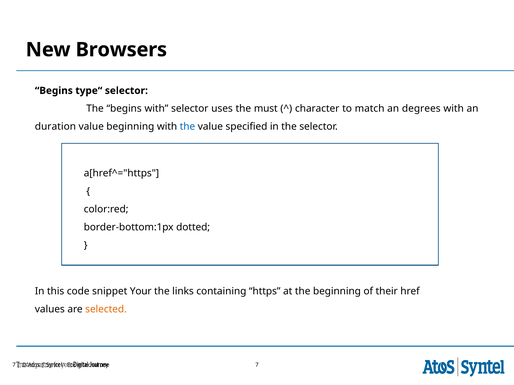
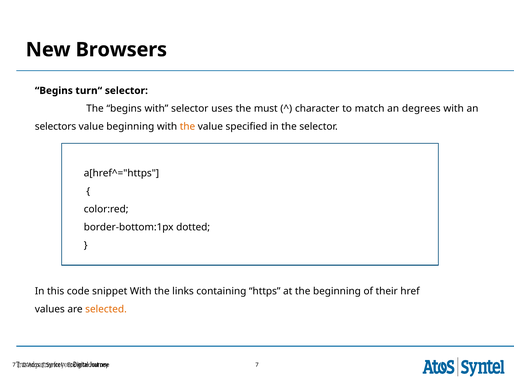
type“: type“ -> turn“
duration: duration -> selectors
the at (187, 127) colour: blue -> orange
snippet Your: Your -> With
